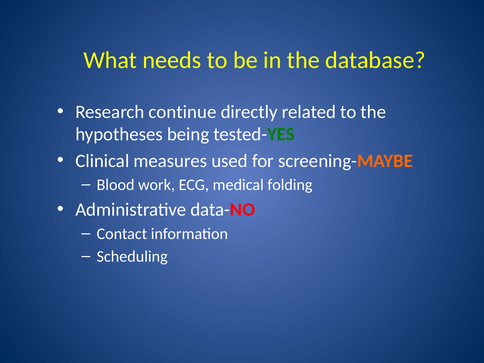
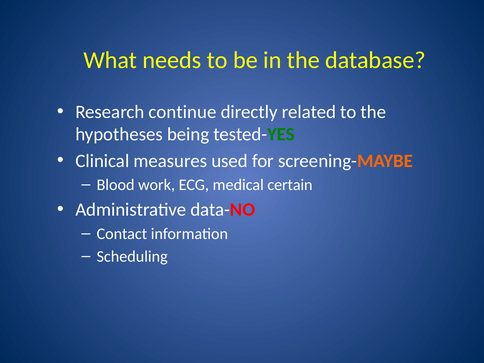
folding: folding -> certain
